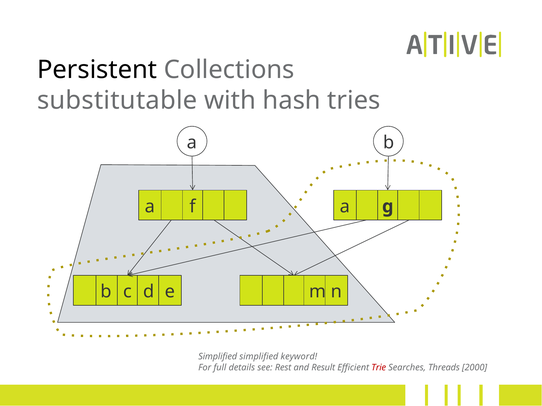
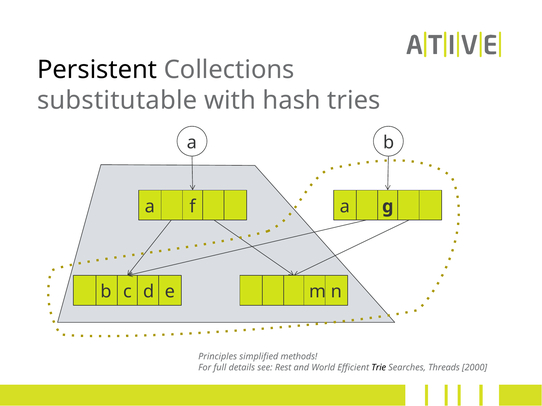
Simplified at (218, 357): Simplified -> Principles
keyword: keyword -> methods
Result: Result -> World
Trie colour: red -> black
